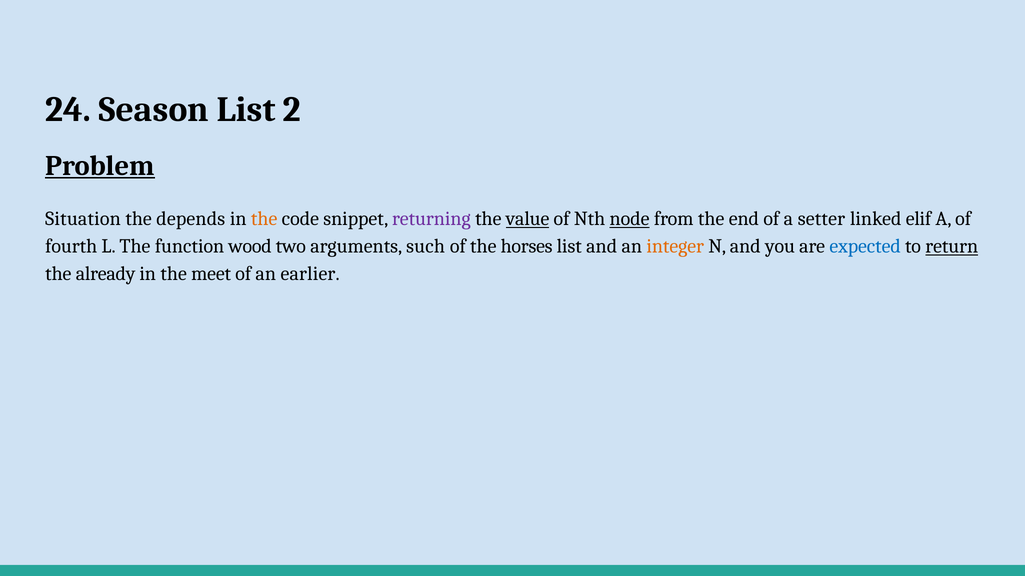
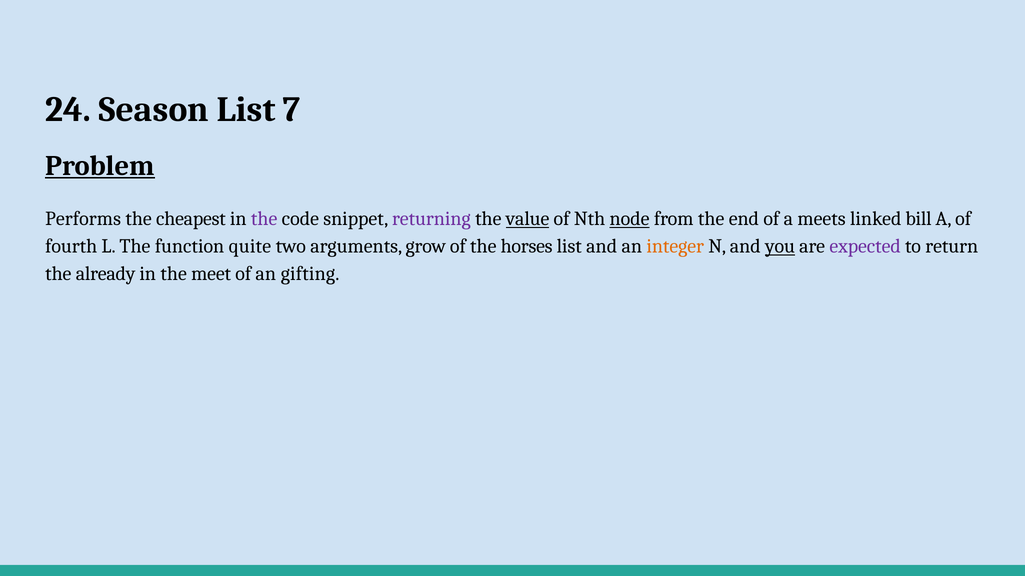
2: 2 -> 7
Situation: Situation -> Performs
depends: depends -> cheapest
the at (264, 219) colour: orange -> purple
setter: setter -> meets
elif: elif -> bill
wood: wood -> quite
such: such -> grow
you underline: none -> present
expected colour: blue -> purple
return underline: present -> none
earlier: earlier -> gifting
